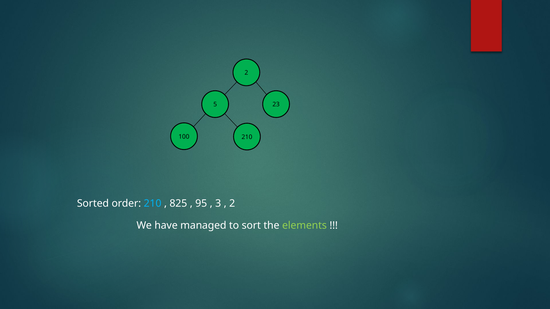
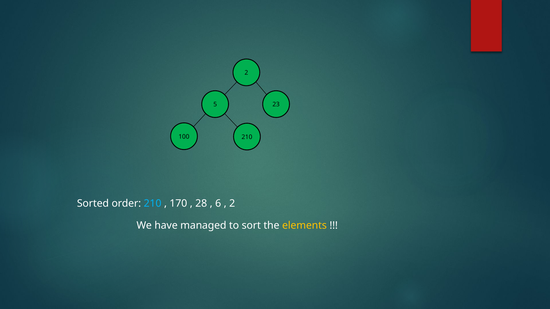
825: 825 -> 170
95: 95 -> 28
3: 3 -> 6
elements colour: light green -> yellow
